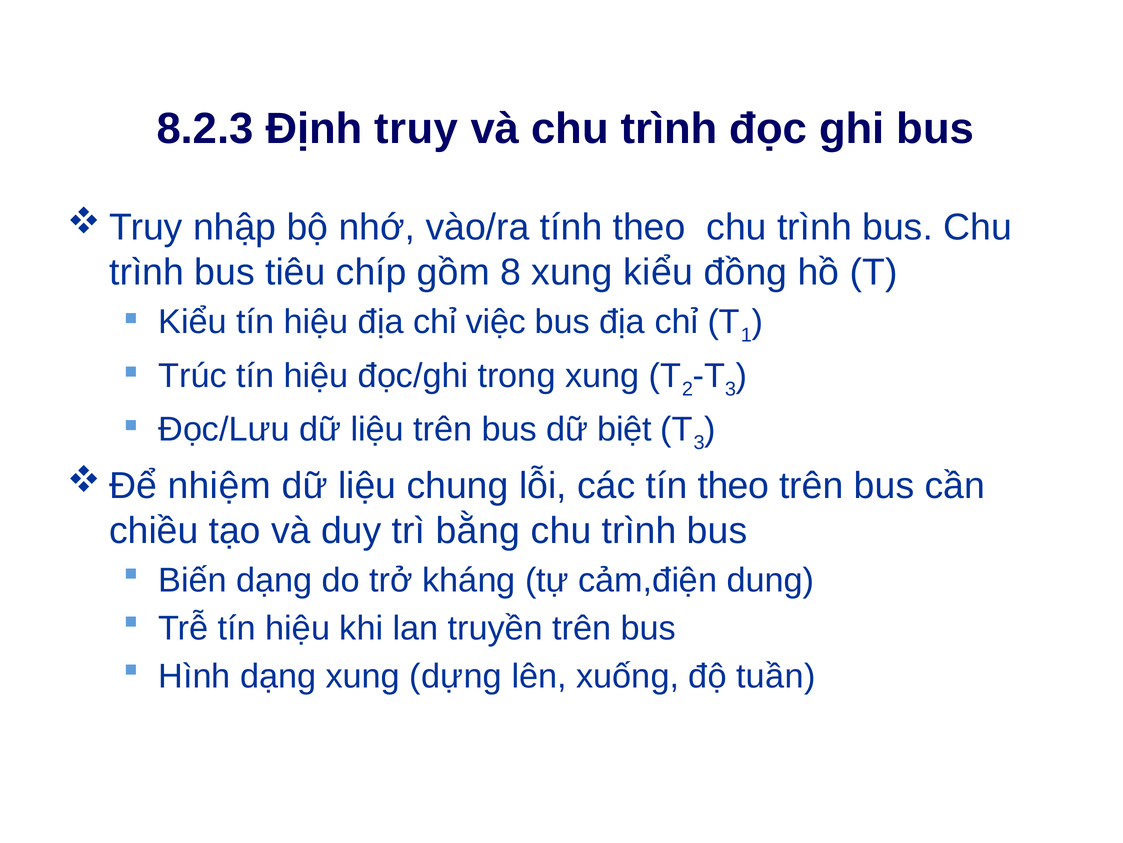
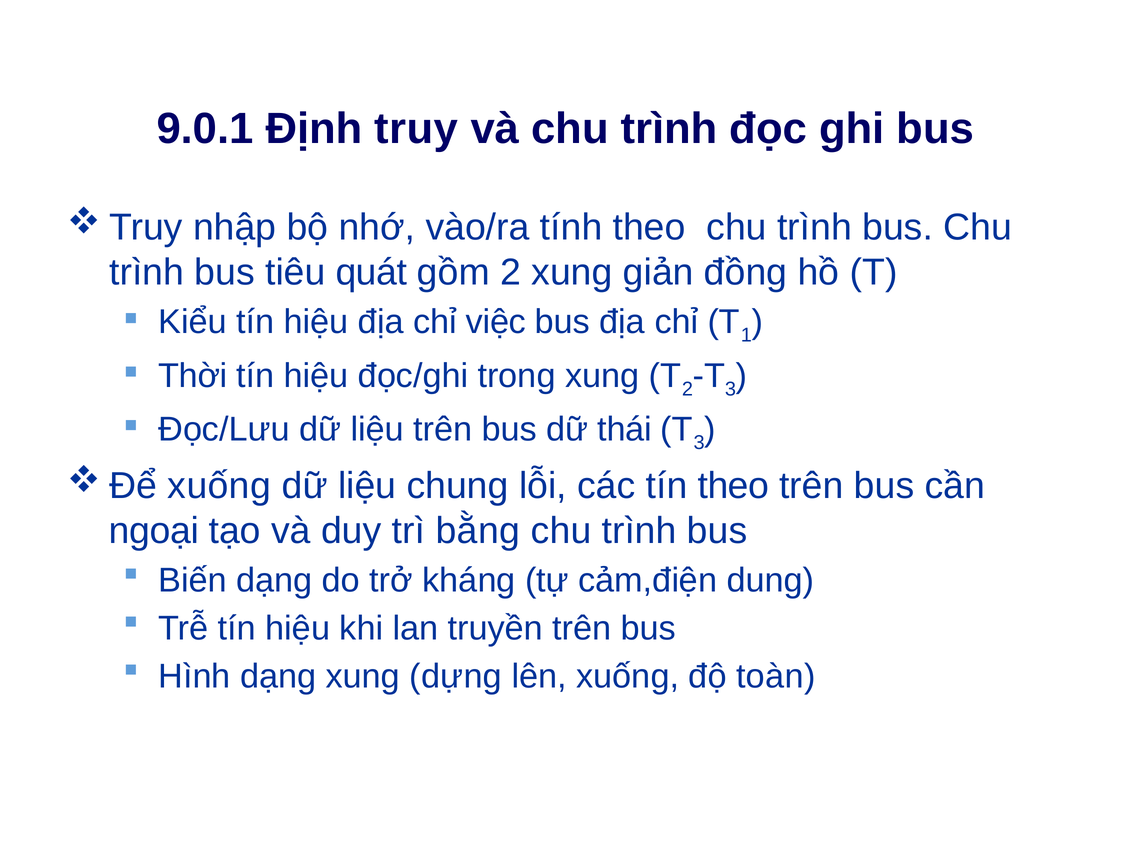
8.2.3: 8.2.3 -> 9.0.1
chíp: chíp -> quát
gồm 8: 8 -> 2
xung kiểu: kiểu -> giản
Trúc: Trúc -> Thời
biệt: biệt -> thái
nhiệm at (219, 485): nhiệm -> xuống
chiều: chiều -> ngoại
tuần: tuần -> toàn
